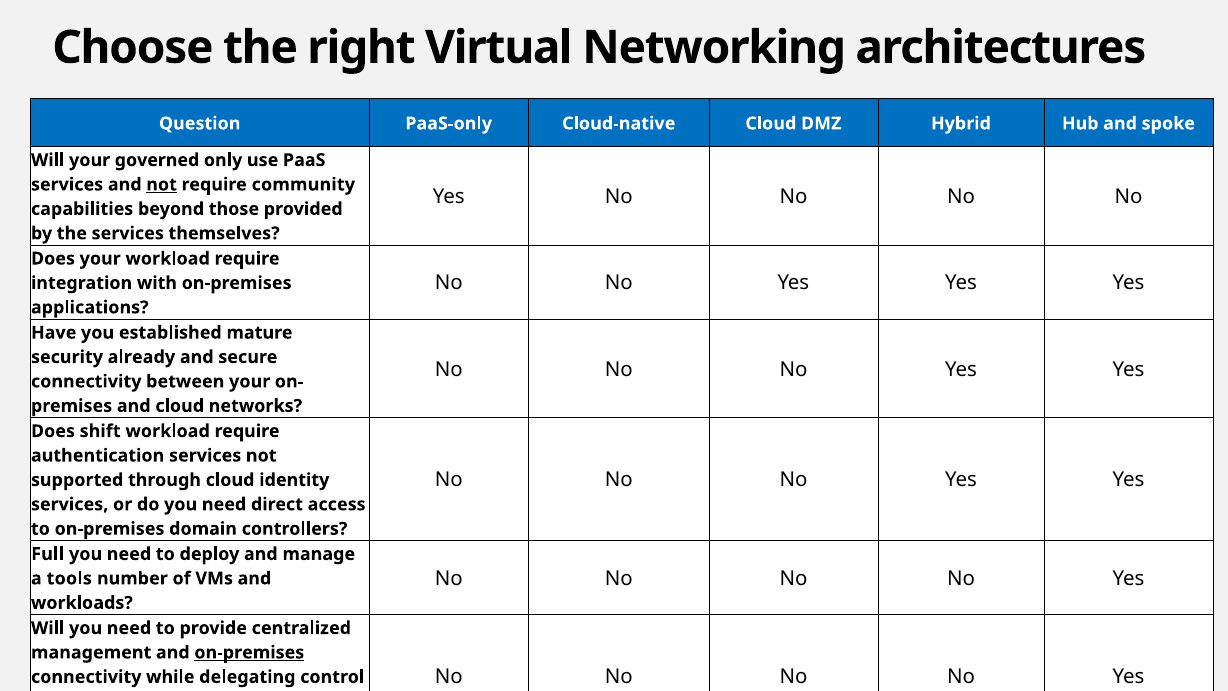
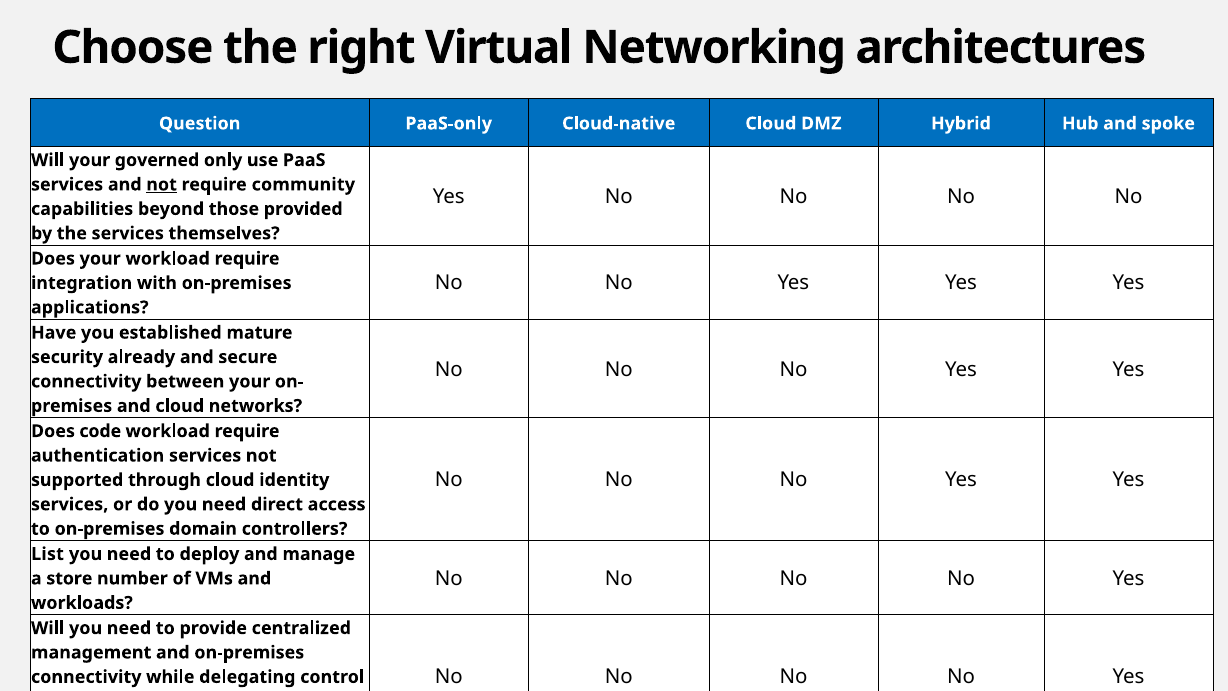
shift: shift -> code
Full: Full -> List
tools: tools -> store
on-premises at (249, 652) underline: present -> none
